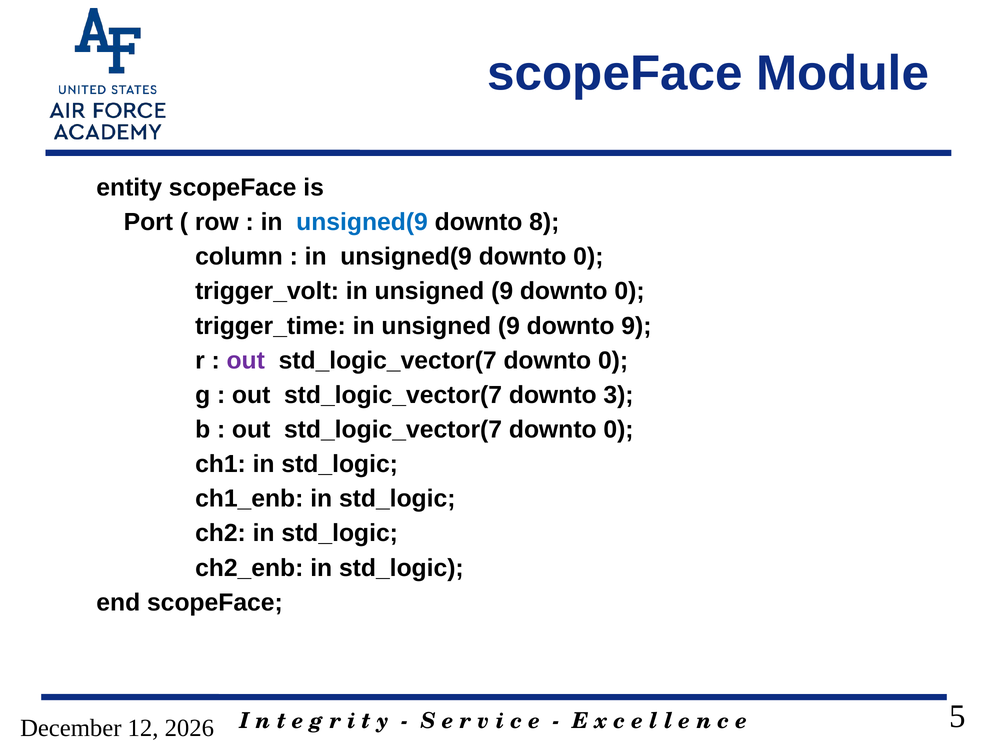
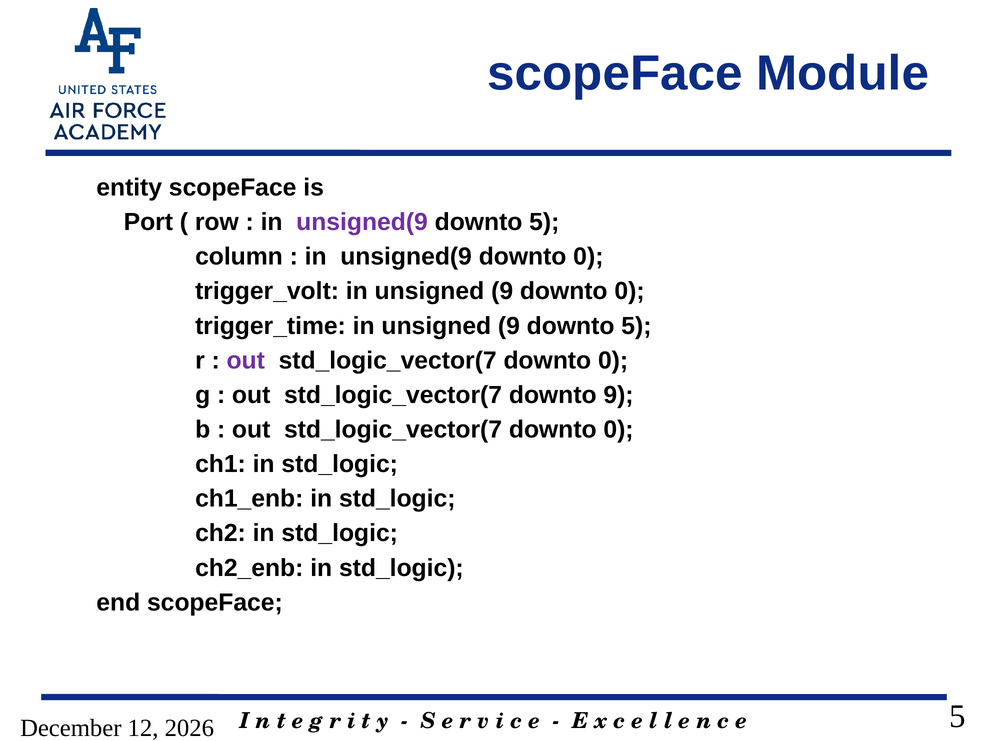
unsigned(9 at (362, 222) colour: blue -> purple
8 at (544, 222): 8 -> 5
9 downto 9: 9 -> 5
downto 3: 3 -> 9
